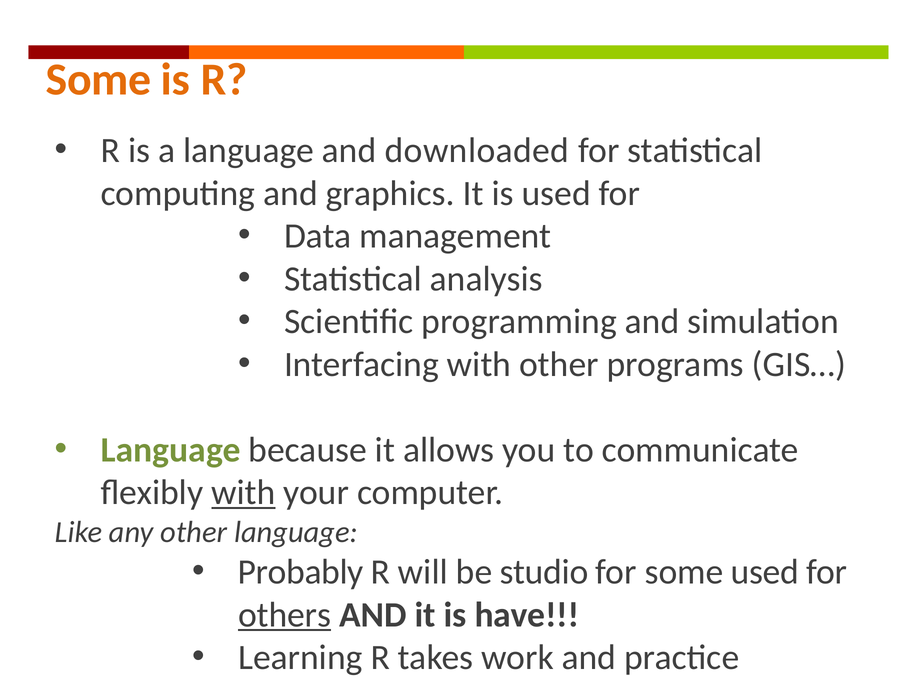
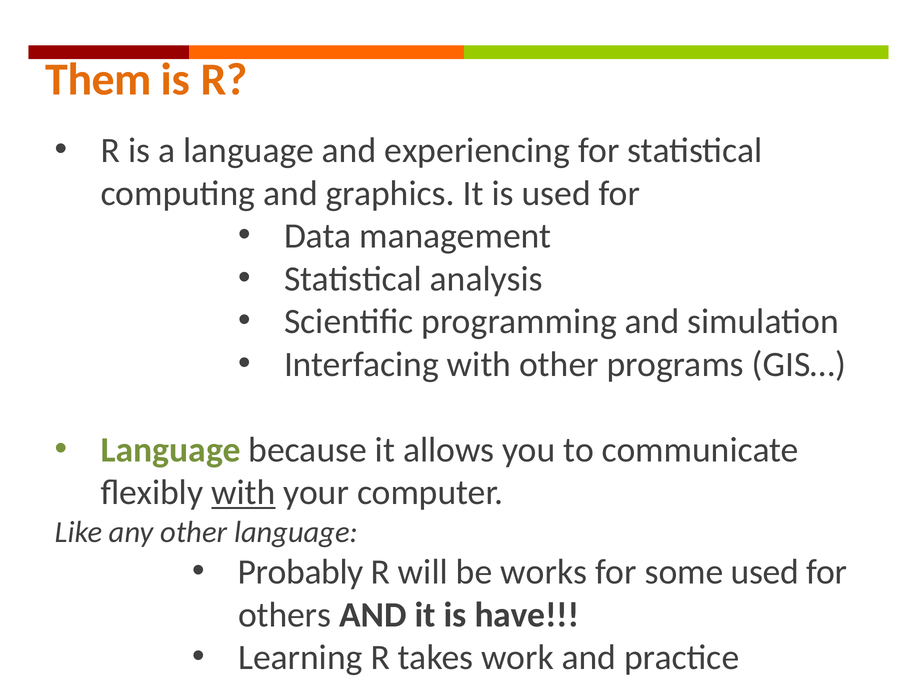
Some at (99, 80): Some -> Them
downloaded: downloaded -> experiencing
studio: studio -> works
others underline: present -> none
